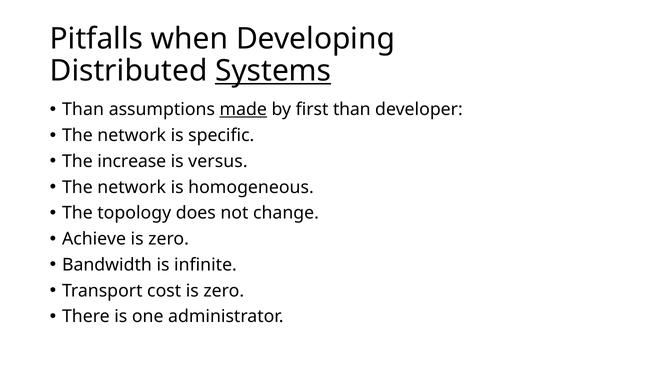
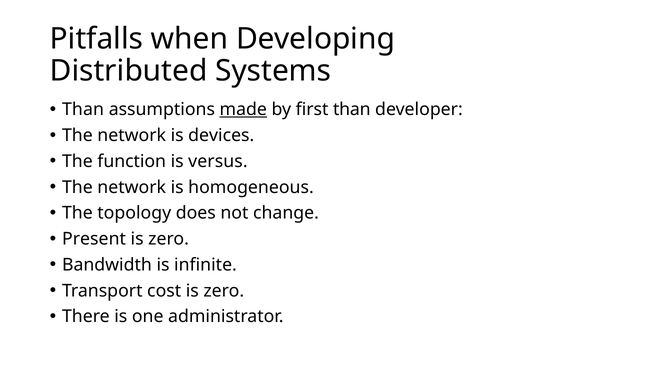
Systems underline: present -> none
specific: specific -> devices
increase: increase -> function
Achieve: Achieve -> Present
